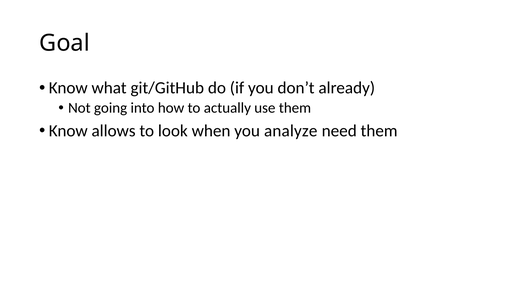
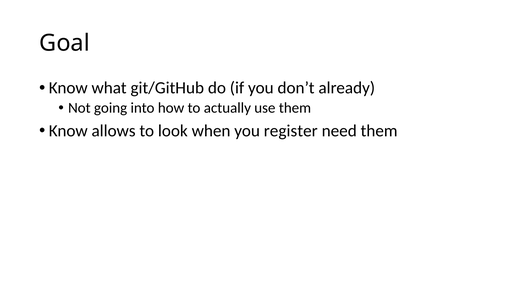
analyze: analyze -> register
